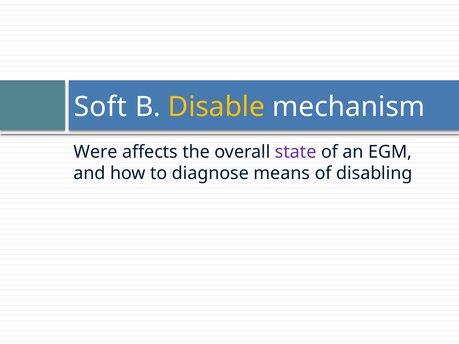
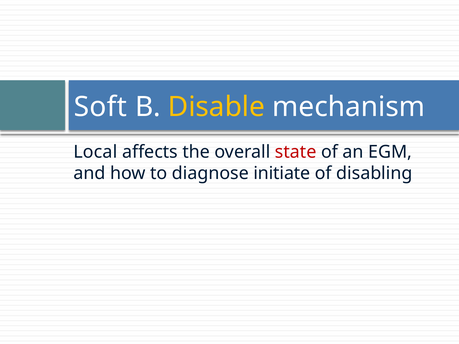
Were: Were -> Local
state colour: purple -> red
means: means -> initiate
